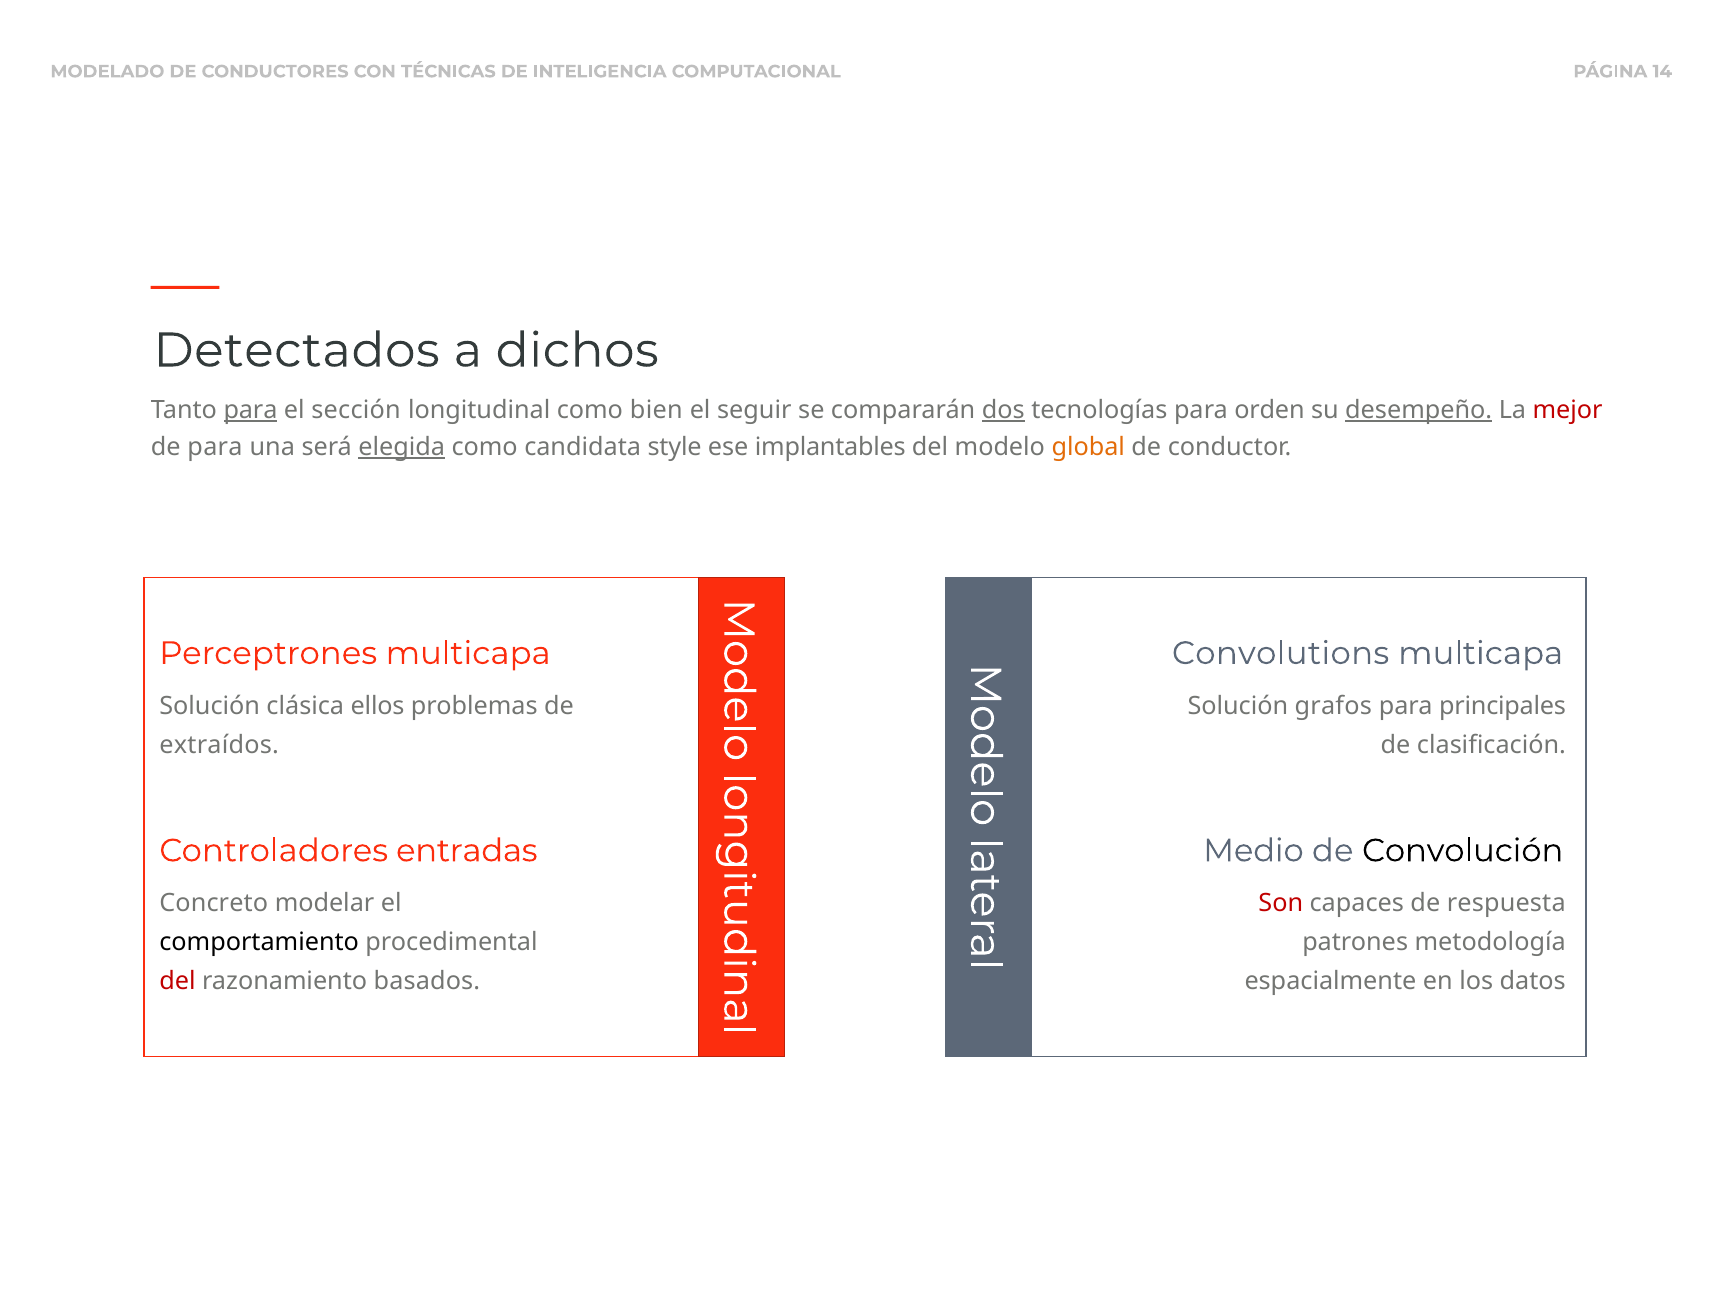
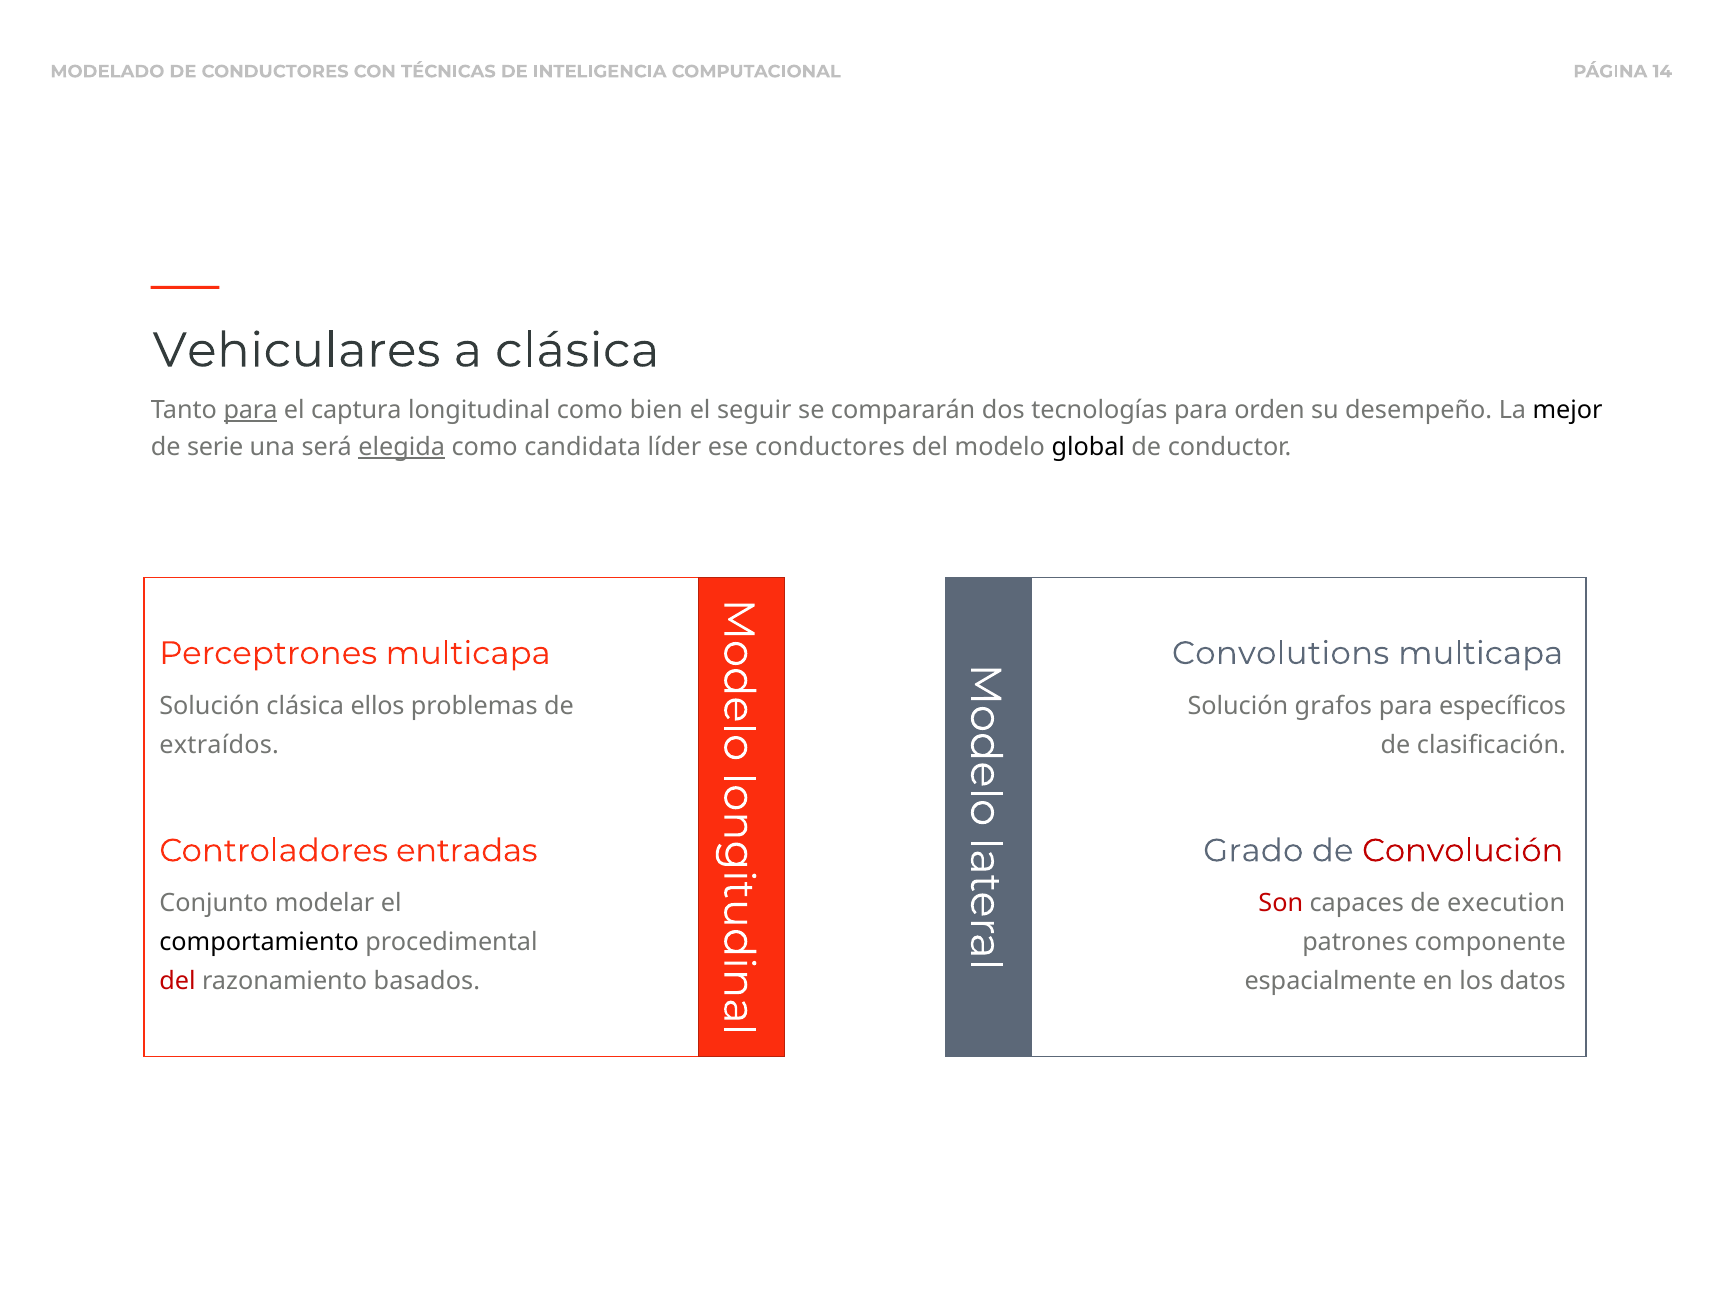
Detectados: Detectados -> Vehiculares
a dichos: dichos -> clásica
sección: sección -> captura
dos underline: present -> none
desempeño underline: present -> none
mejor colour: red -> black
de para: para -> serie
style: style -> líder
ese implantables: implantables -> conductores
global colour: orange -> black
principales: principales -> específicos
Medio: Medio -> Grado
Convolución colour: black -> red
Concreto: Concreto -> Conjunto
respuesta: respuesta -> execution
metodología: metodología -> componente
